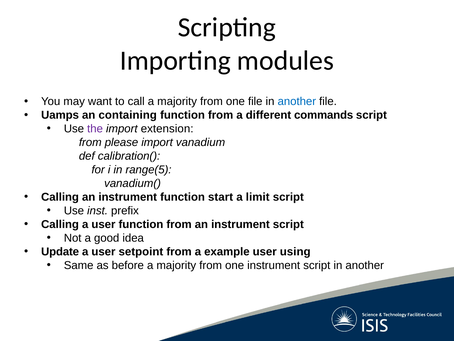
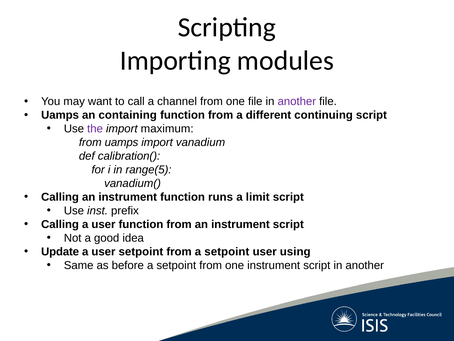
call a majority: majority -> channel
another at (297, 101) colour: blue -> purple
commands: commands -> continuing
extension: extension -> maximum
from please: please -> uamps
start: start -> runs
from a example: example -> setpoint
majority at (176, 265): majority -> setpoint
